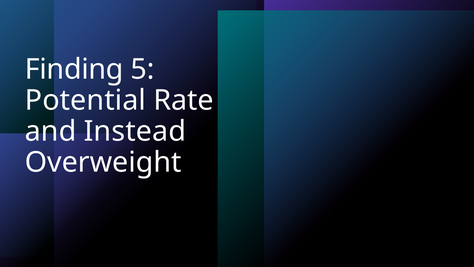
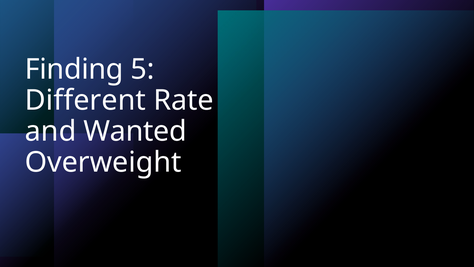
Potential: Potential -> Different
Instead: Instead -> Wanted
